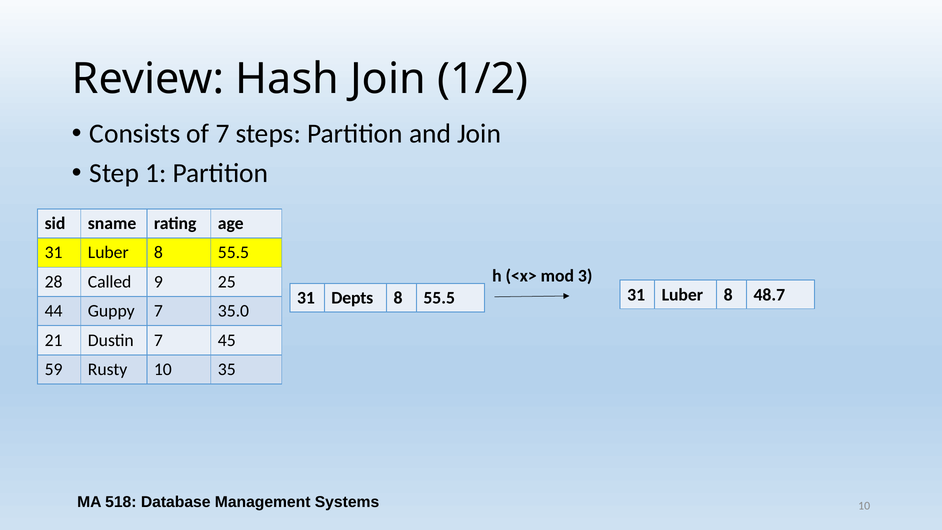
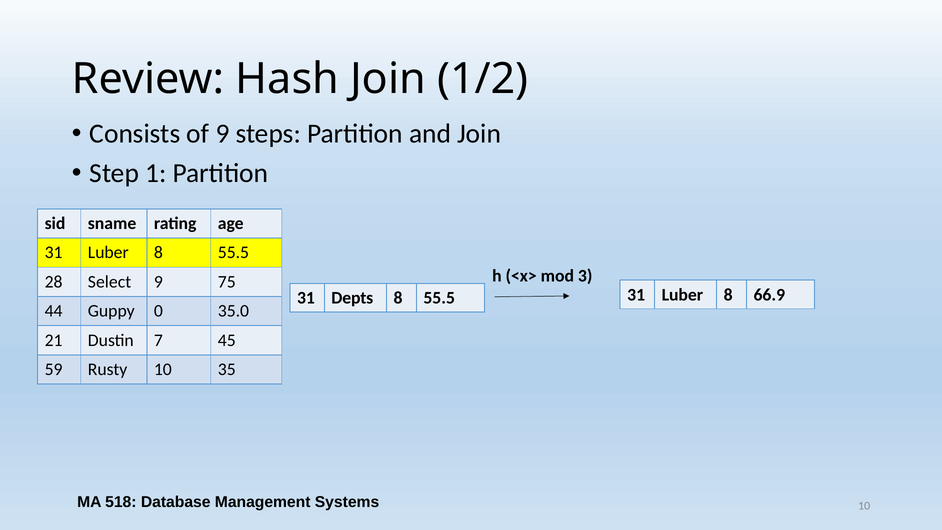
of 7: 7 -> 9
Called: Called -> Select
25: 25 -> 75
48.7: 48.7 -> 66.9
Guppy 7: 7 -> 0
